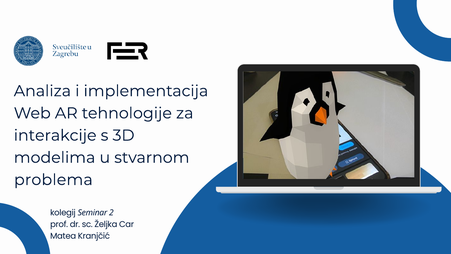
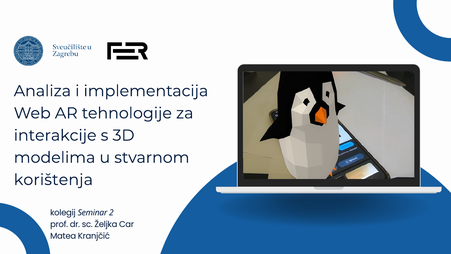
problema: problema -> korištenja
